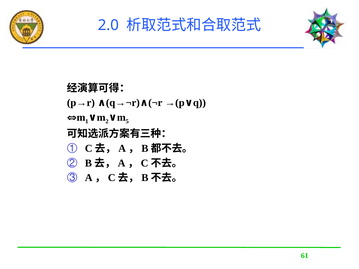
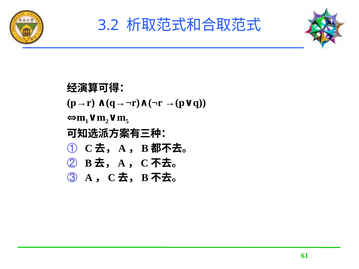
2.0: 2.0 -> 3.2
